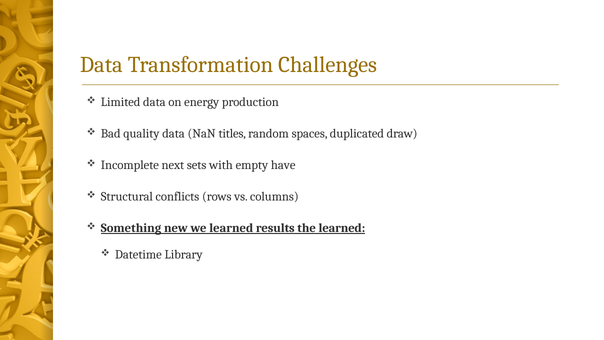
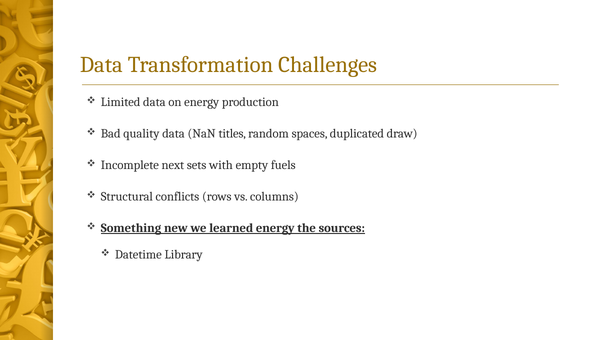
have: have -> fuels
learned results: results -> energy
the learned: learned -> sources
